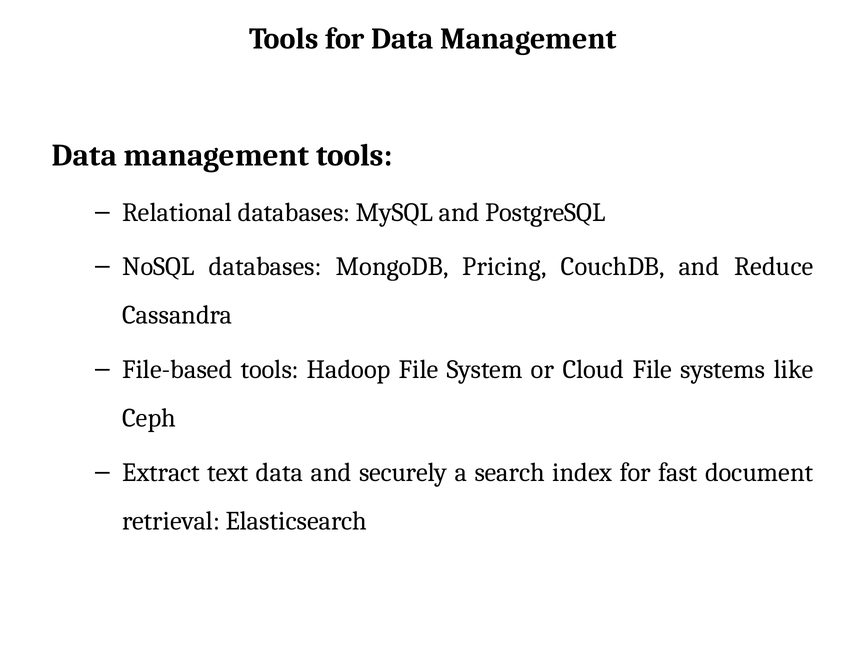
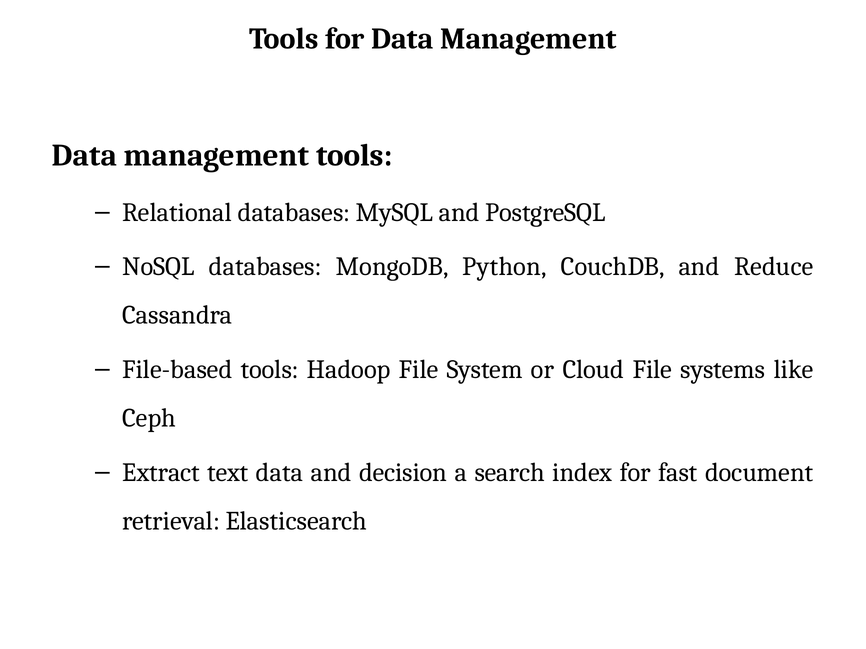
Pricing: Pricing -> Python
securely: securely -> decision
